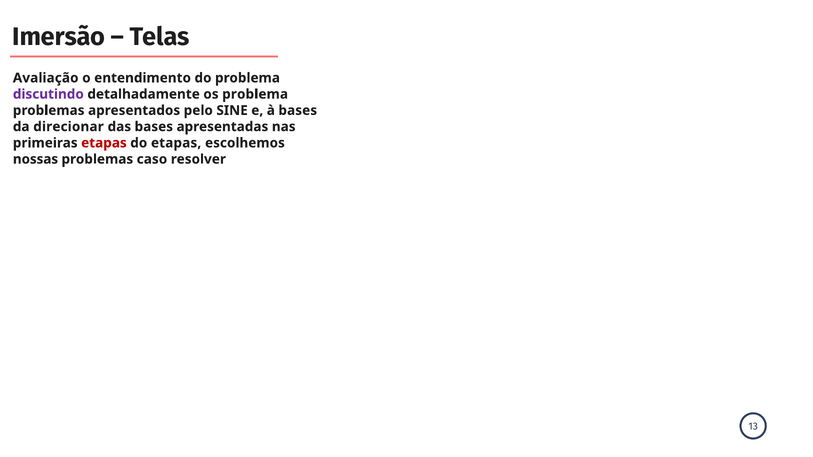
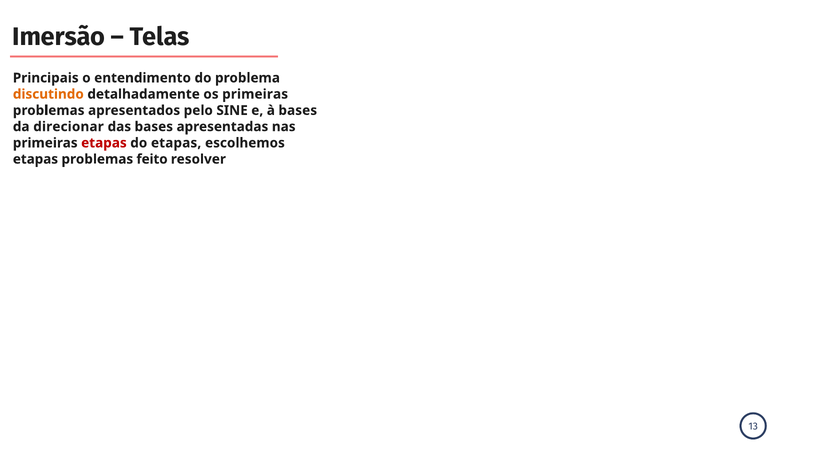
Avaliação: Avaliação -> Principais
discutindo colour: purple -> orange
os problema: problema -> primeiras
nossas at (35, 159): nossas -> etapas
caso: caso -> feito
